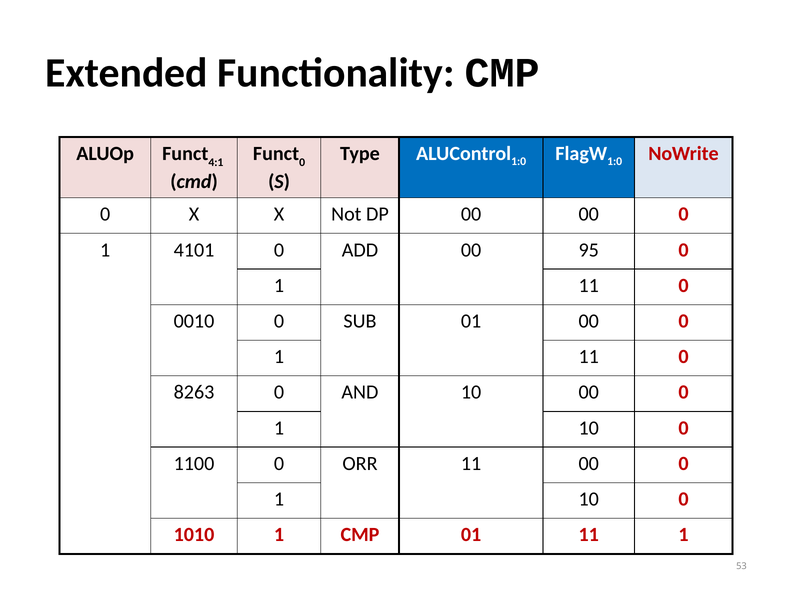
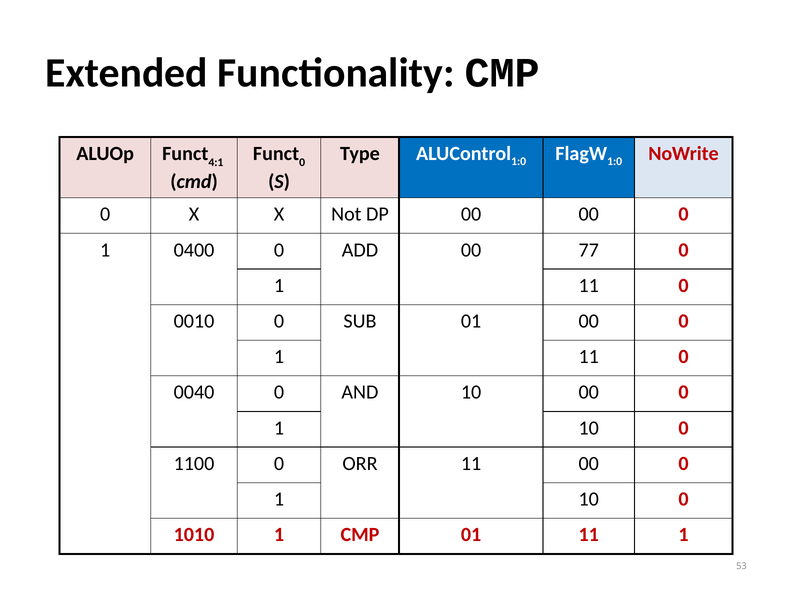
4101: 4101 -> 0400
95: 95 -> 77
8263: 8263 -> 0040
